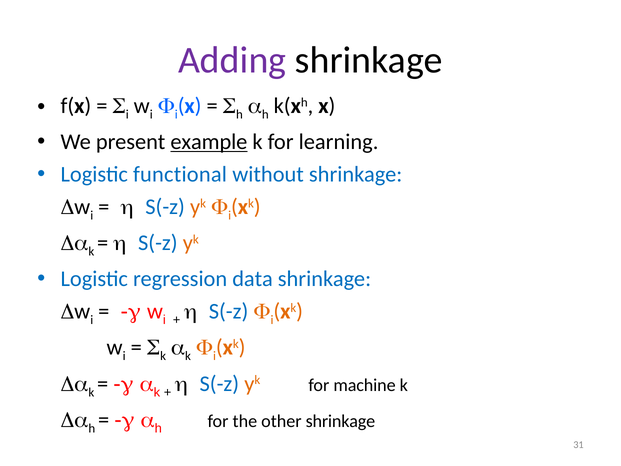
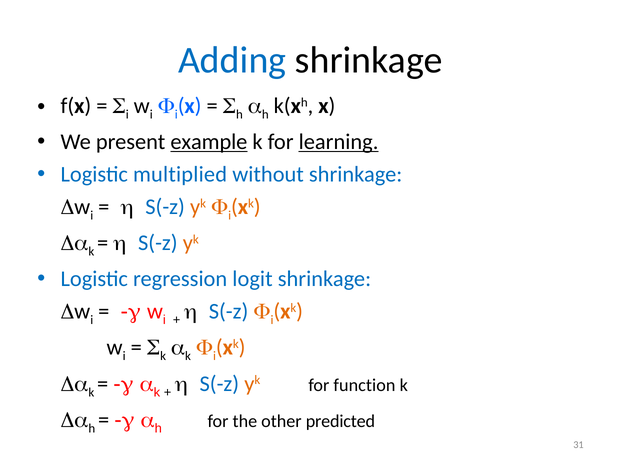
Adding colour: purple -> blue
learning underline: none -> present
functional: functional -> multiplied
data: data -> logit
machine: machine -> function
other shrinkage: shrinkage -> predicted
